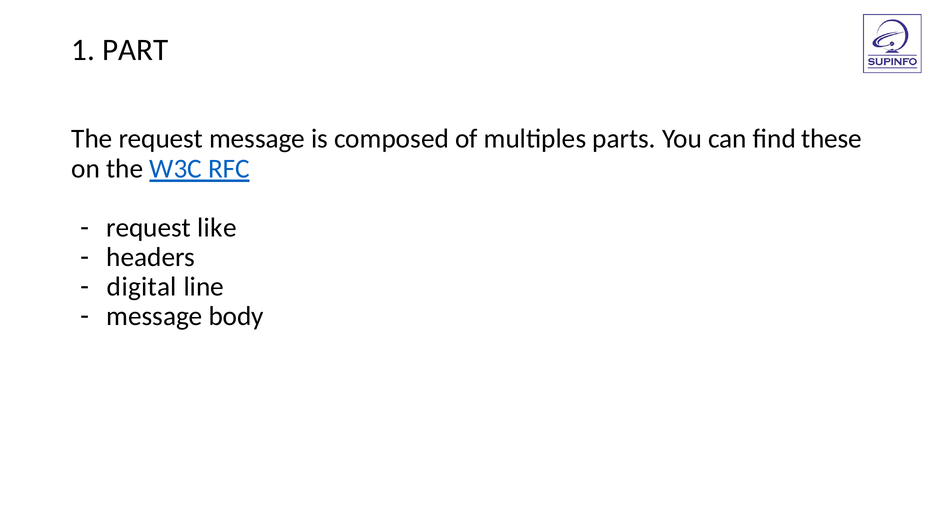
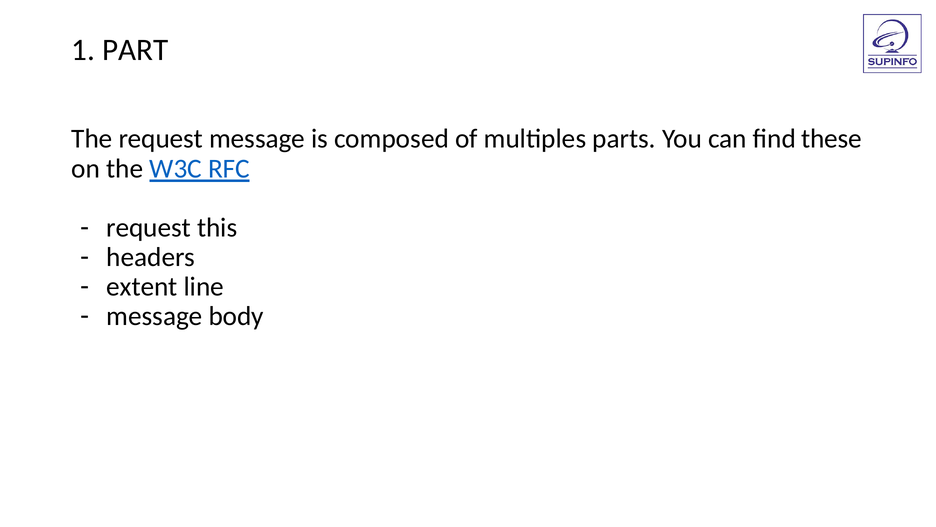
like: like -> this
digital: digital -> extent
